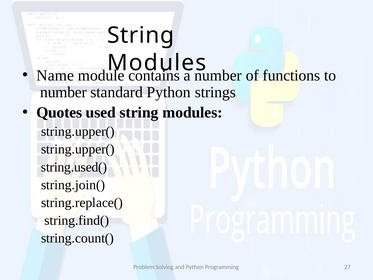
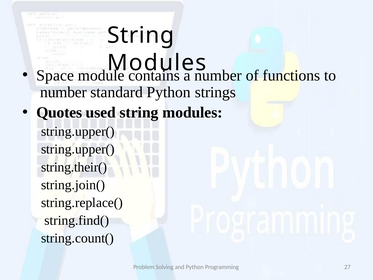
Name: Name -> Space
string.used(: string.used( -> string.their(
